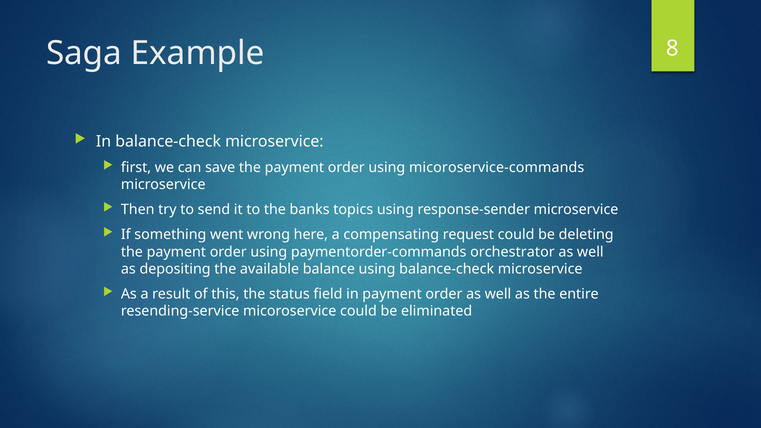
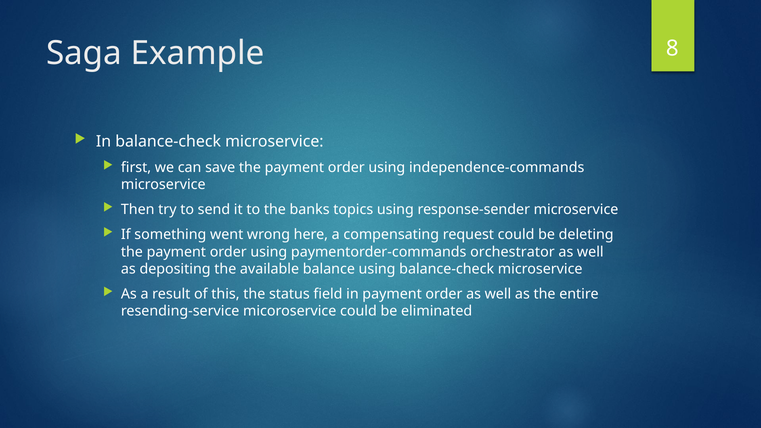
micoroservice-commands: micoroservice-commands -> independence-commands
